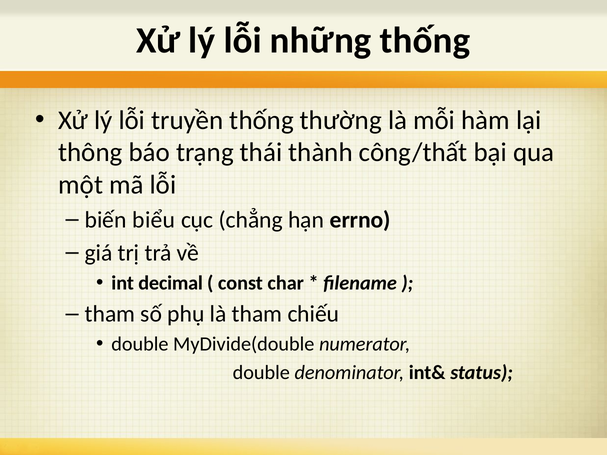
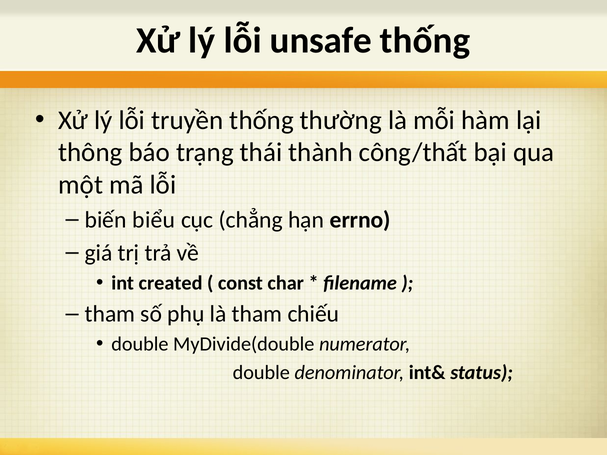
những: những -> unsafe
decimal: decimal -> created
